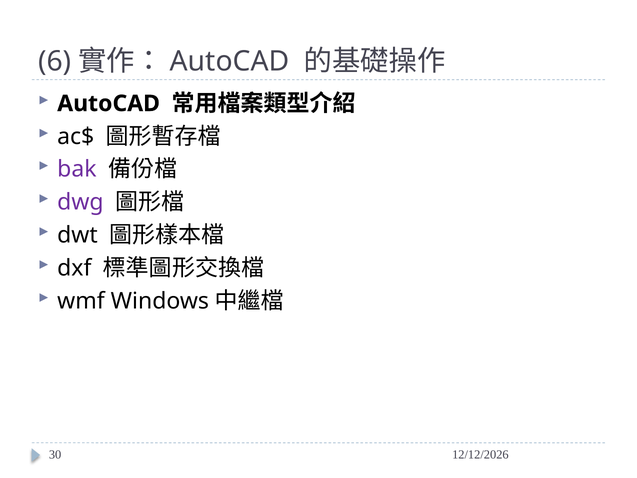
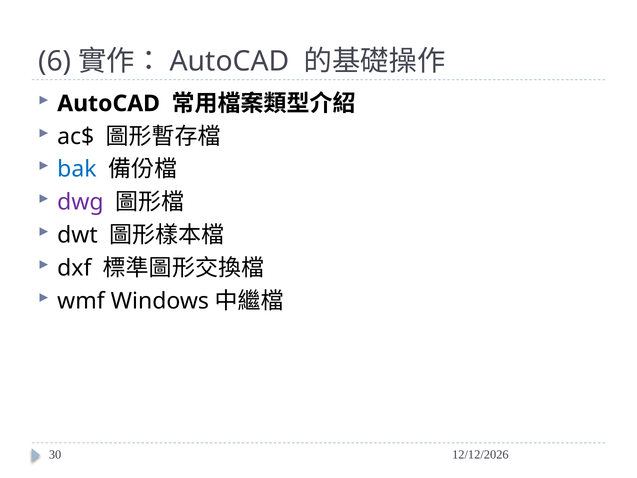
bak colour: purple -> blue
